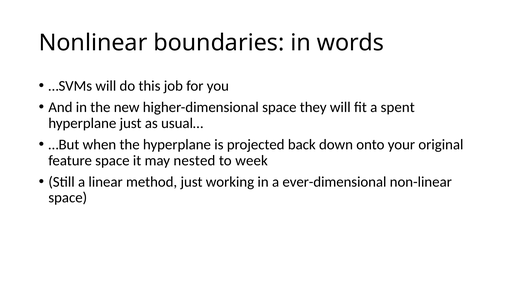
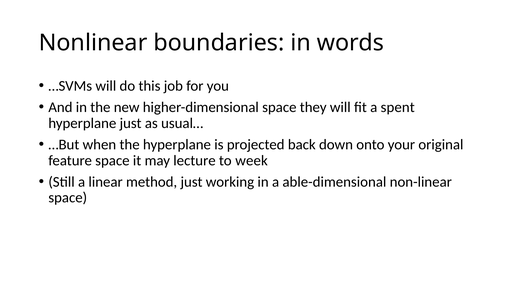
nested: nested -> lecture
ever-dimensional: ever-dimensional -> able-dimensional
